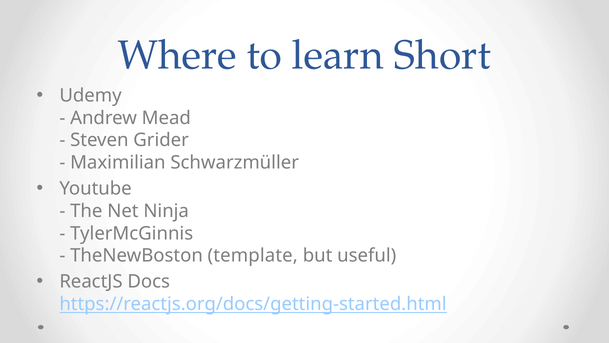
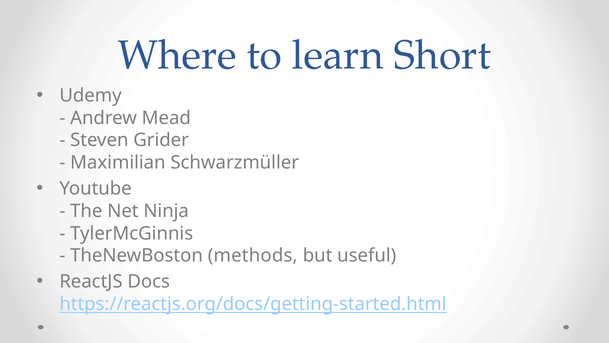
template: template -> methods
